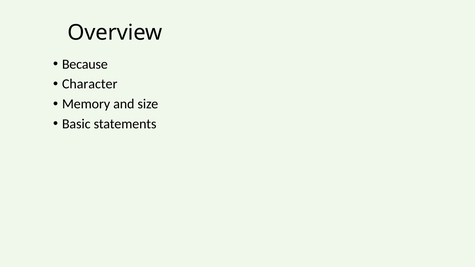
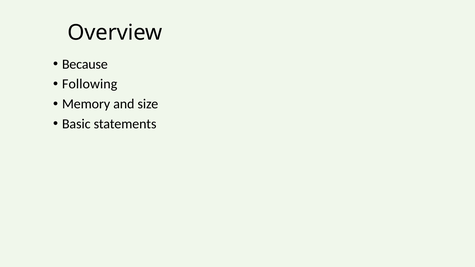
Character: Character -> Following
